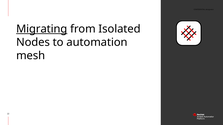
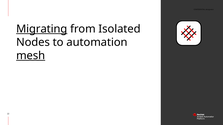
mesh underline: none -> present
